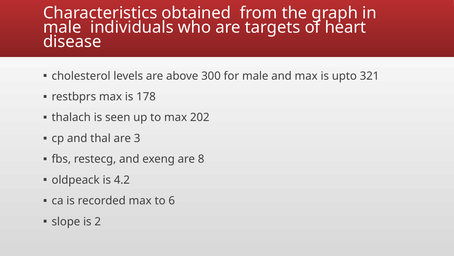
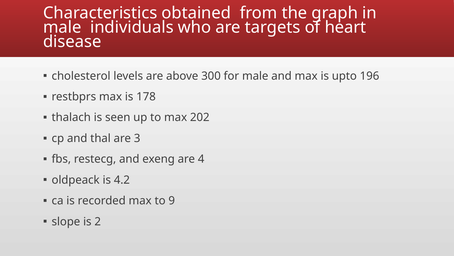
321: 321 -> 196
8: 8 -> 4
6: 6 -> 9
